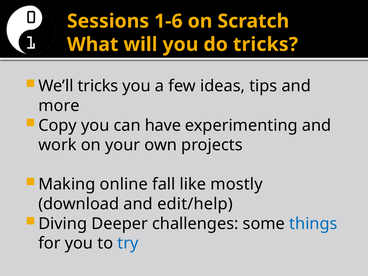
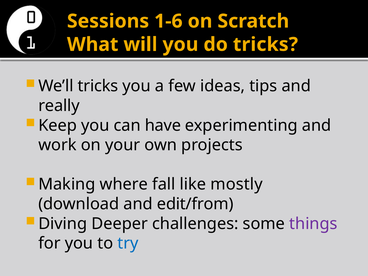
more: more -> really
Copy: Copy -> Keep
online: online -> where
edit/help: edit/help -> edit/from
things colour: blue -> purple
